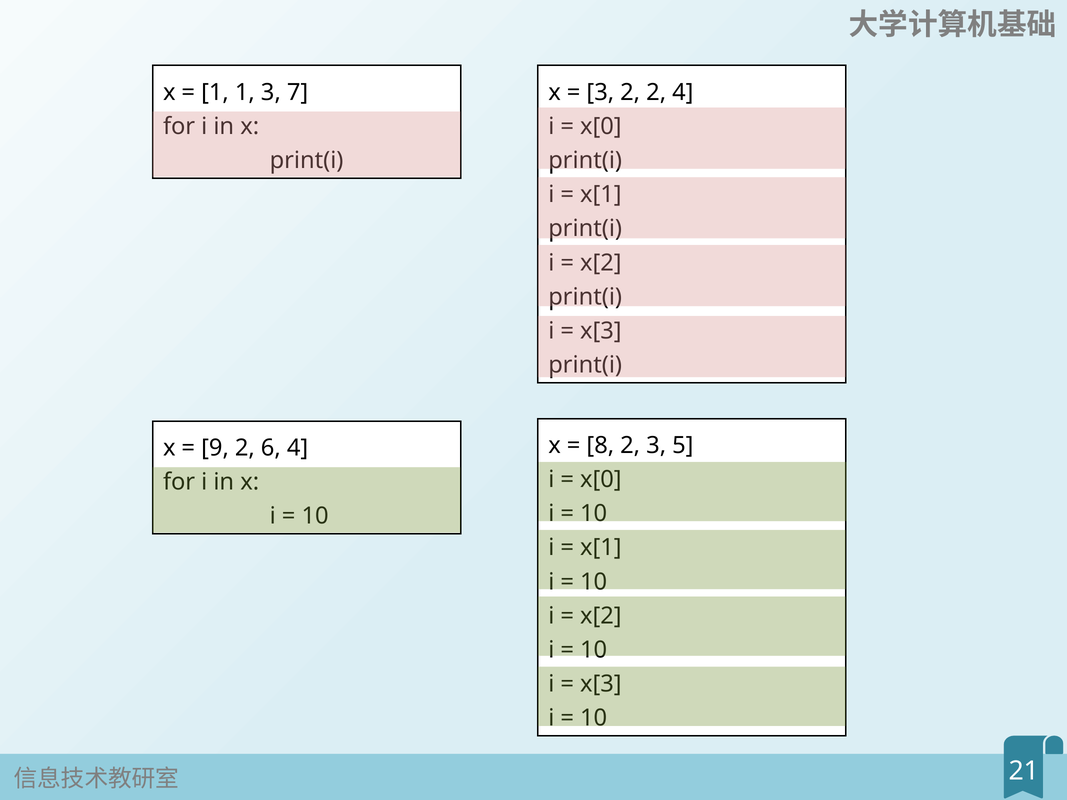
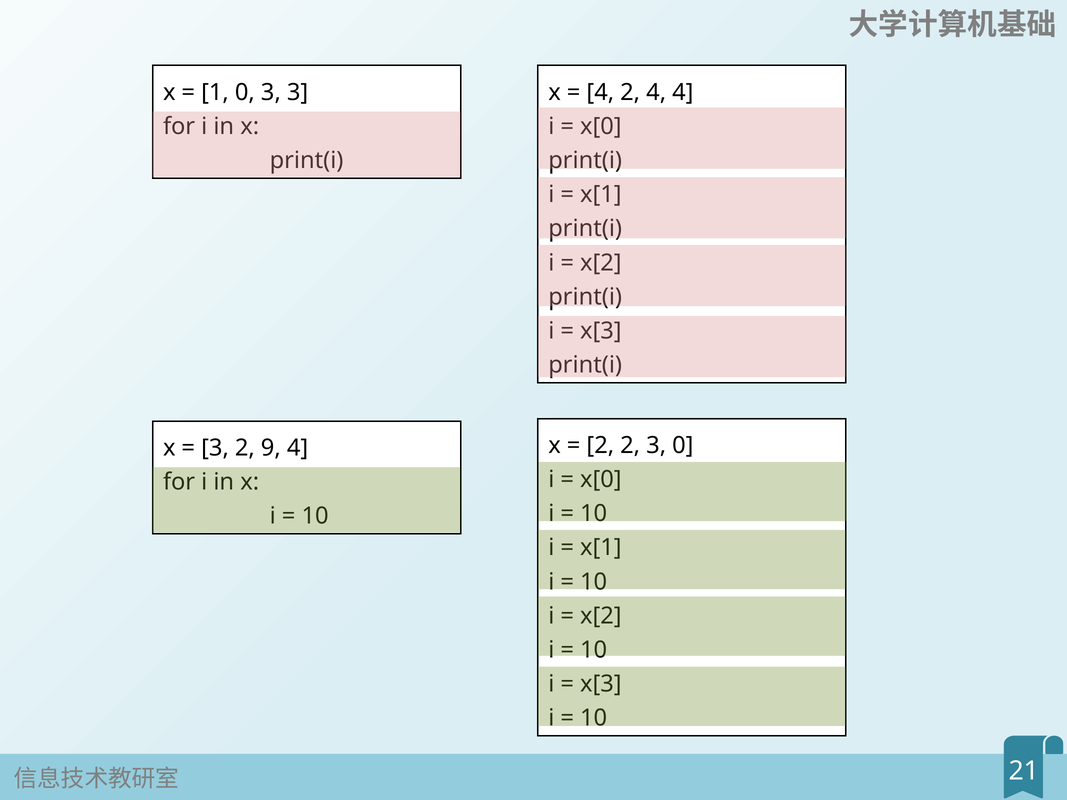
1 1: 1 -> 0
3 7: 7 -> 3
3 at (600, 92): 3 -> 4
2 2: 2 -> 4
8 at (600, 445): 8 -> 2
3 5: 5 -> 0
9 at (215, 448): 9 -> 3
6: 6 -> 9
